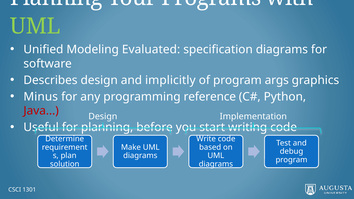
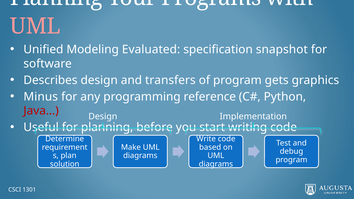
UML at (35, 26) colour: light green -> pink
specification diagrams: diagrams -> snapshot
implicitly: implicitly -> transfers
args: args -> gets
